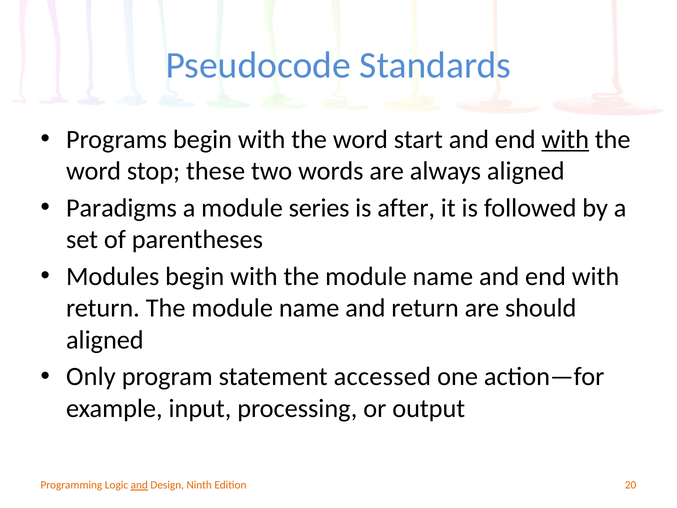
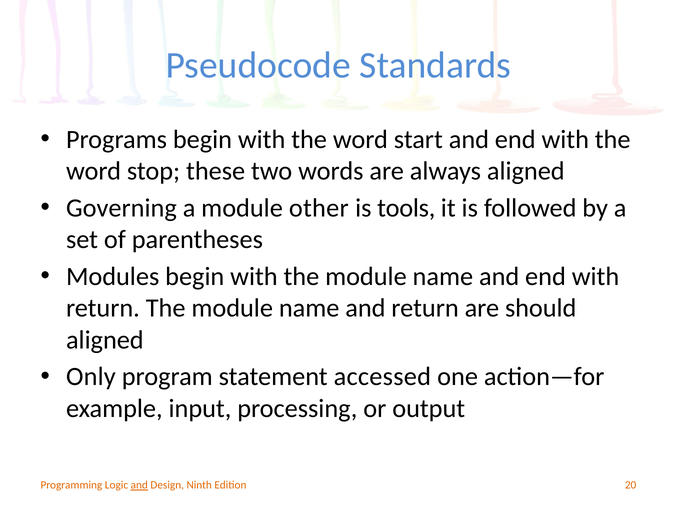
with at (565, 140) underline: present -> none
Paradigms: Paradigms -> Governing
series: series -> other
after: after -> tools
